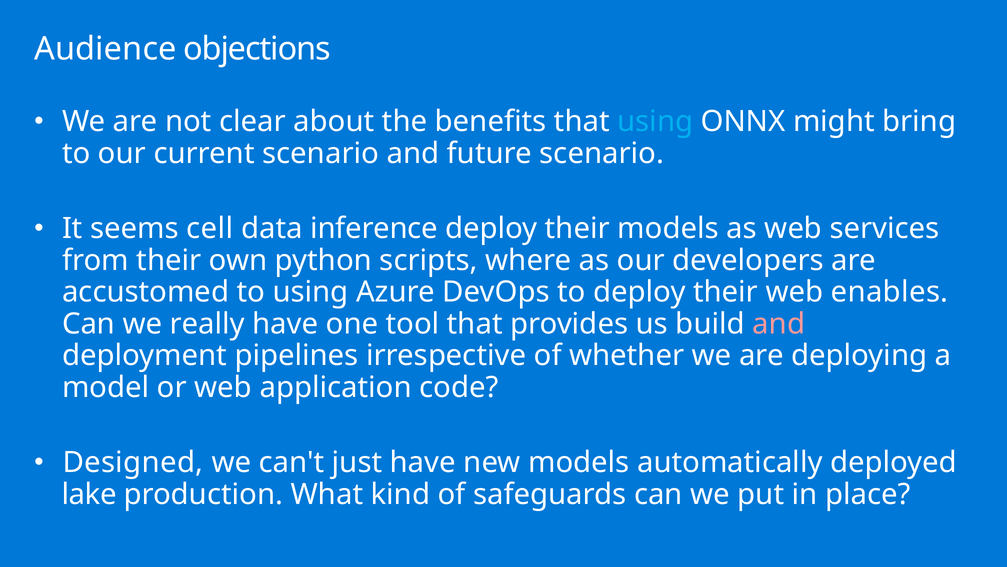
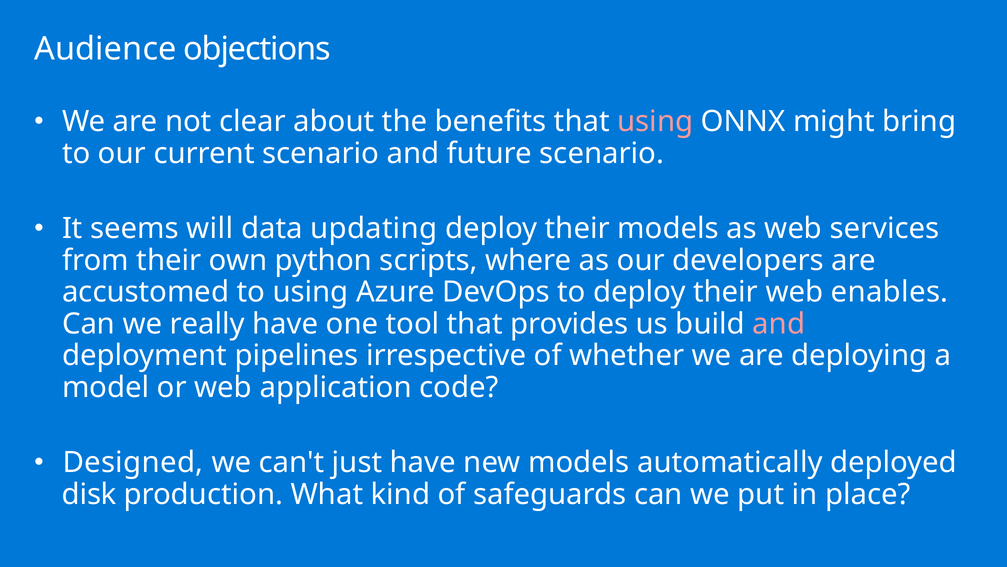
using at (655, 121) colour: light blue -> pink
cell: cell -> will
inference: inference -> updating
lake: lake -> disk
